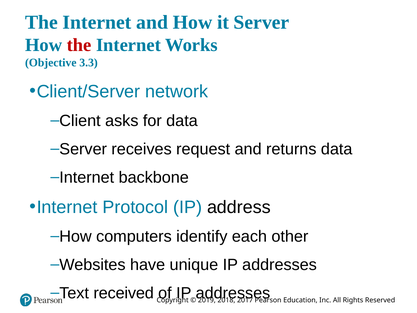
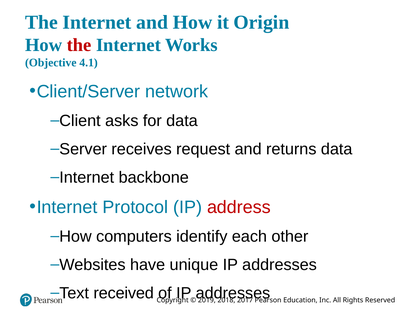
it Server: Server -> Origin
3.3: 3.3 -> 4.1
address colour: black -> red
